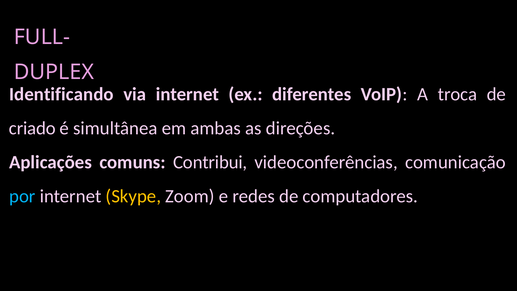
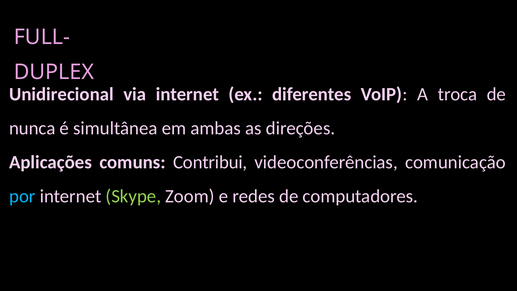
Identificando: Identificando -> Unidirecional
criado: criado -> nunca
Skype colour: yellow -> light green
